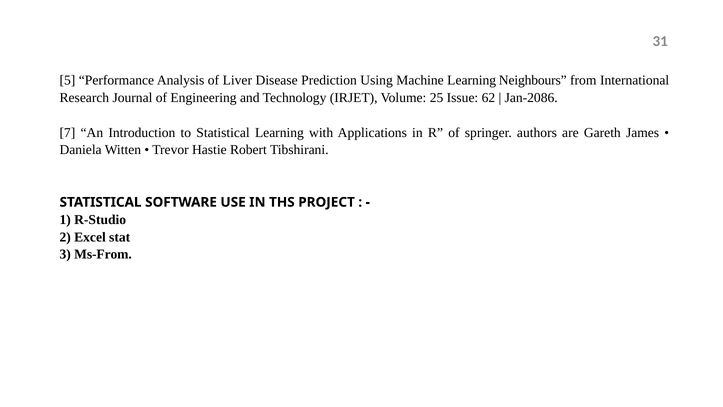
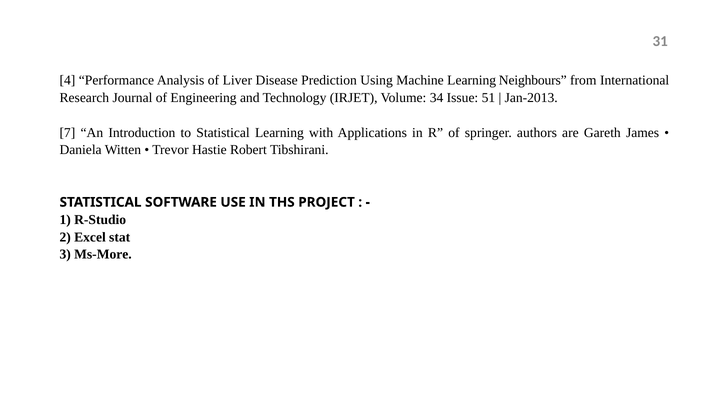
5: 5 -> 4
25: 25 -> 34
62: 62 -> 51
Jan-2086: Jan-2086 -> Jan-2013
Ms-From: Ms-From -> Ms-More
